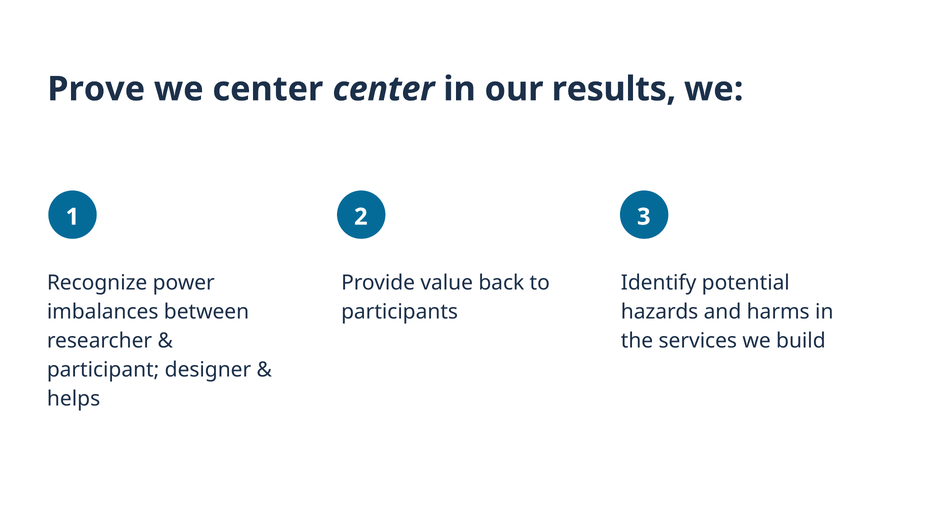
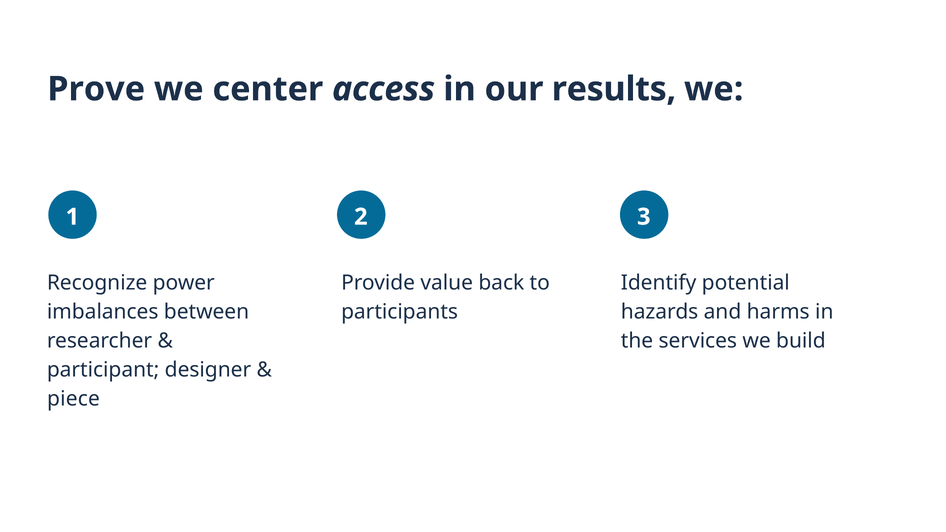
center center: center -> access
helps: helps -> piece
